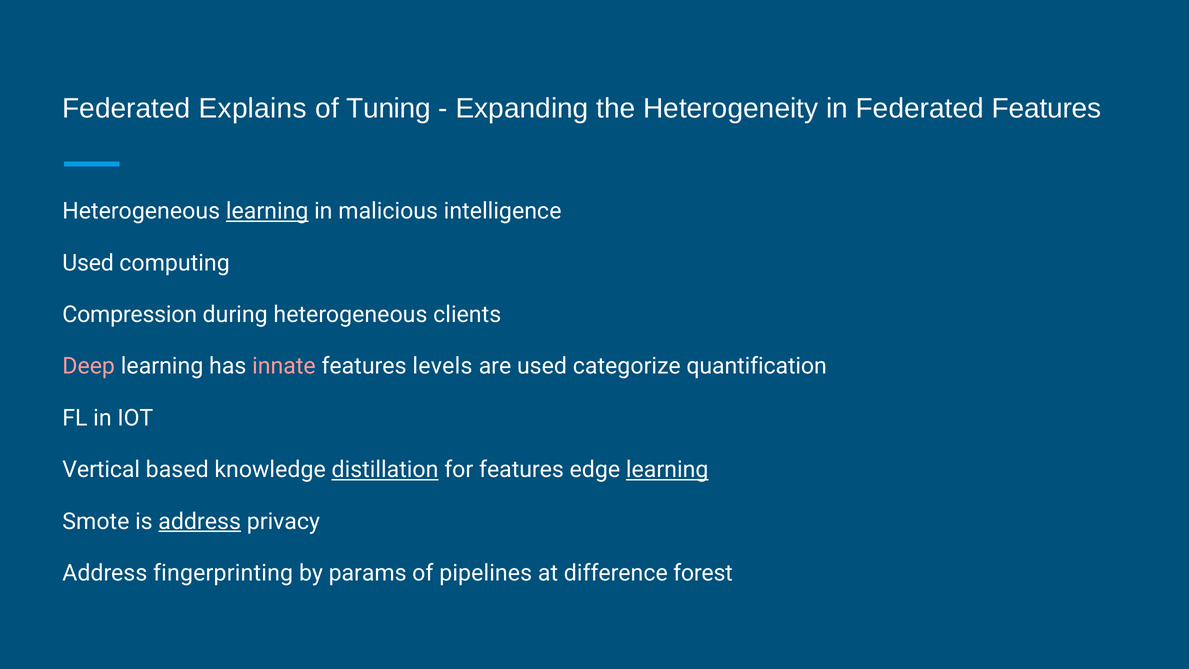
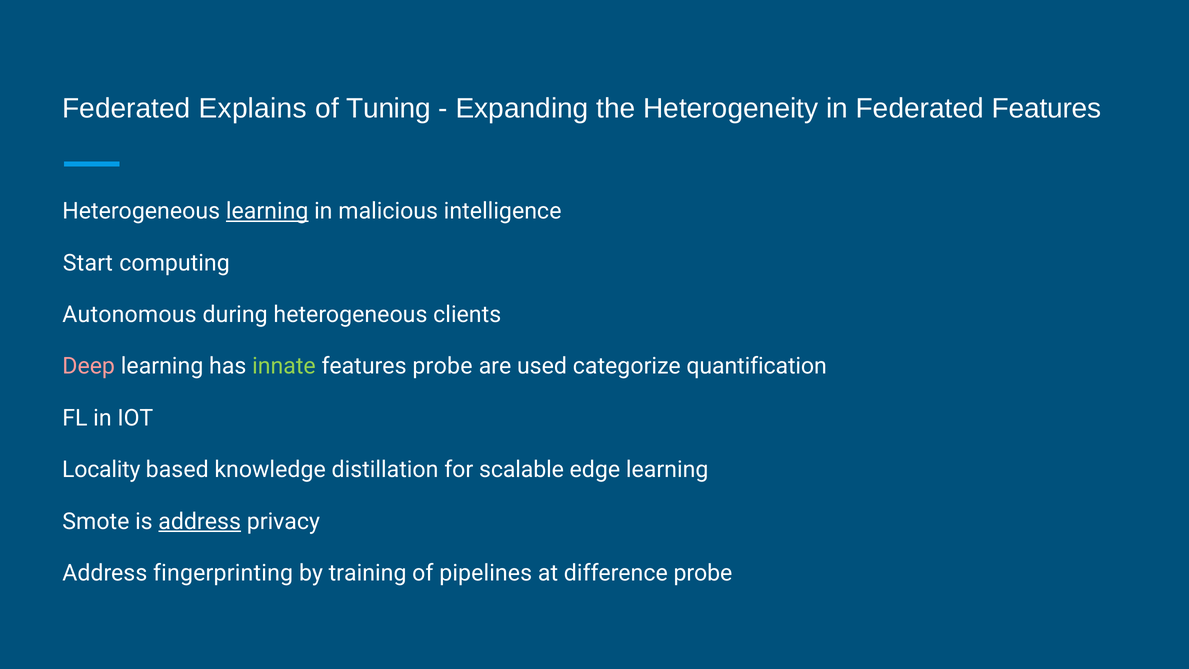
Used at (88, 263): Used -> Start
Compression: Compression -> Autonomous
innate colour: pink -> light green
features levels: levels -> probe
Vertical: Vertical -> Locality
distillation underline: present -> none
for features: features -> scalable
learning at (667, 470) underline: present -> none
params: params -> training
difference forest: forest -> probe
